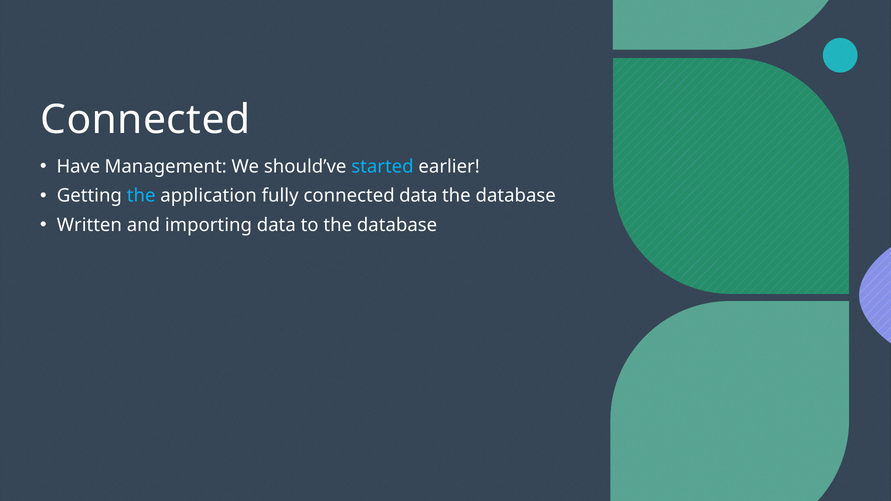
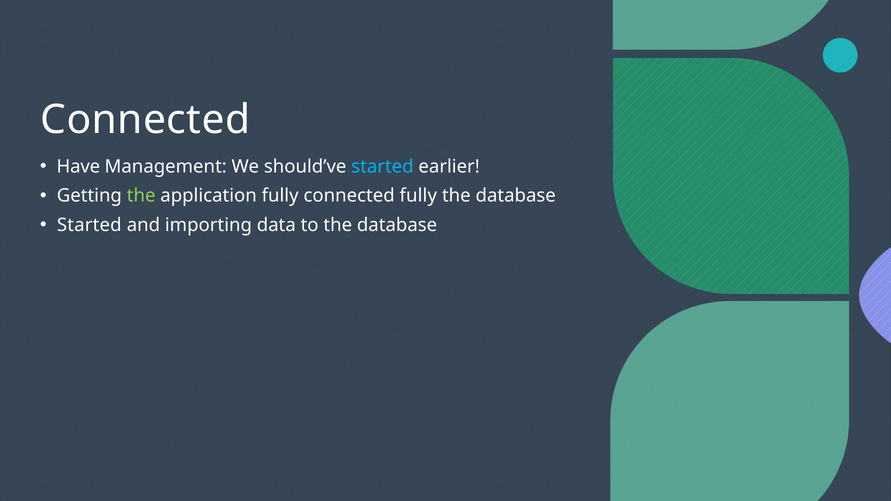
the at (141, 196) colour: light blue -> light green
connected data: data -> fully
Written at (89, 225): Written -> Started
